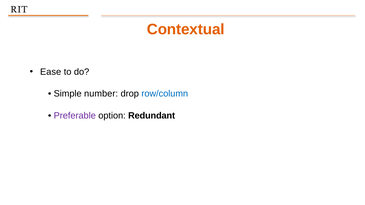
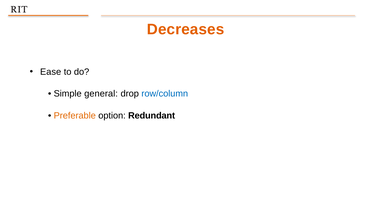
Contextual: Contextual -> Decreases
number: number -> general
Preferable colour: purple -> orange
